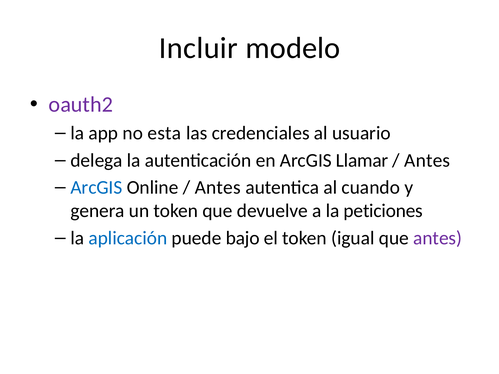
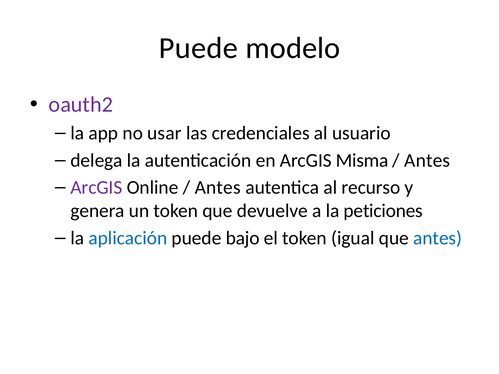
Incluir at (198, 48): Incluir -> Puede
esta: esta -> usar
Llamar: Llamar -> Misma
ArcGIS at (96, 188) colour: blue -> purple
cuando: cuando -> recurso
antes at (438, 238) colour: purple -> blue
